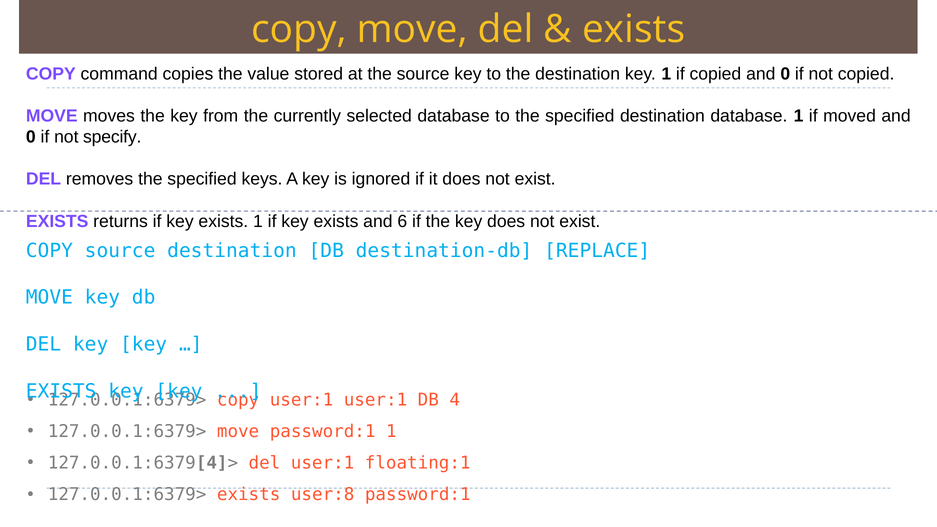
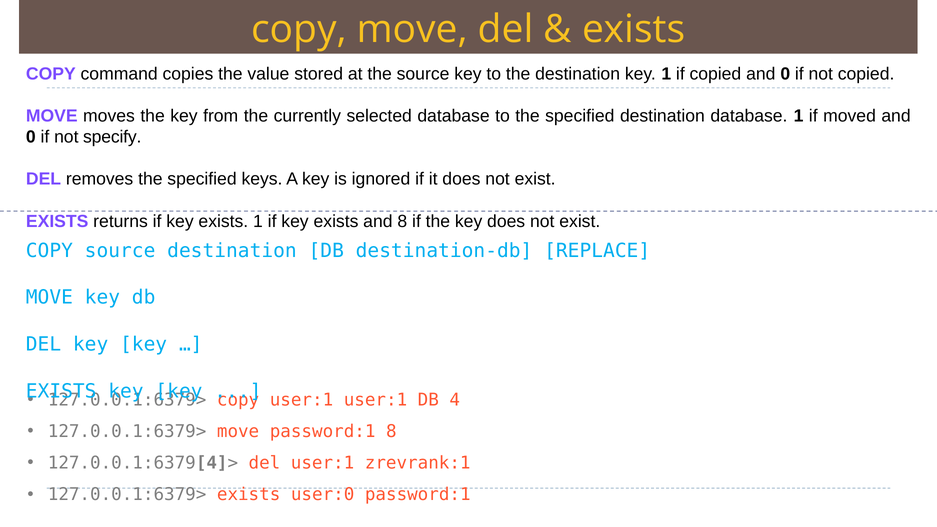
and 6: 6 -> 8
password:1 1: 1 -> 8
floating:1: floating:1 -> zrevrank:1
user:8: user:8 -> user:0
